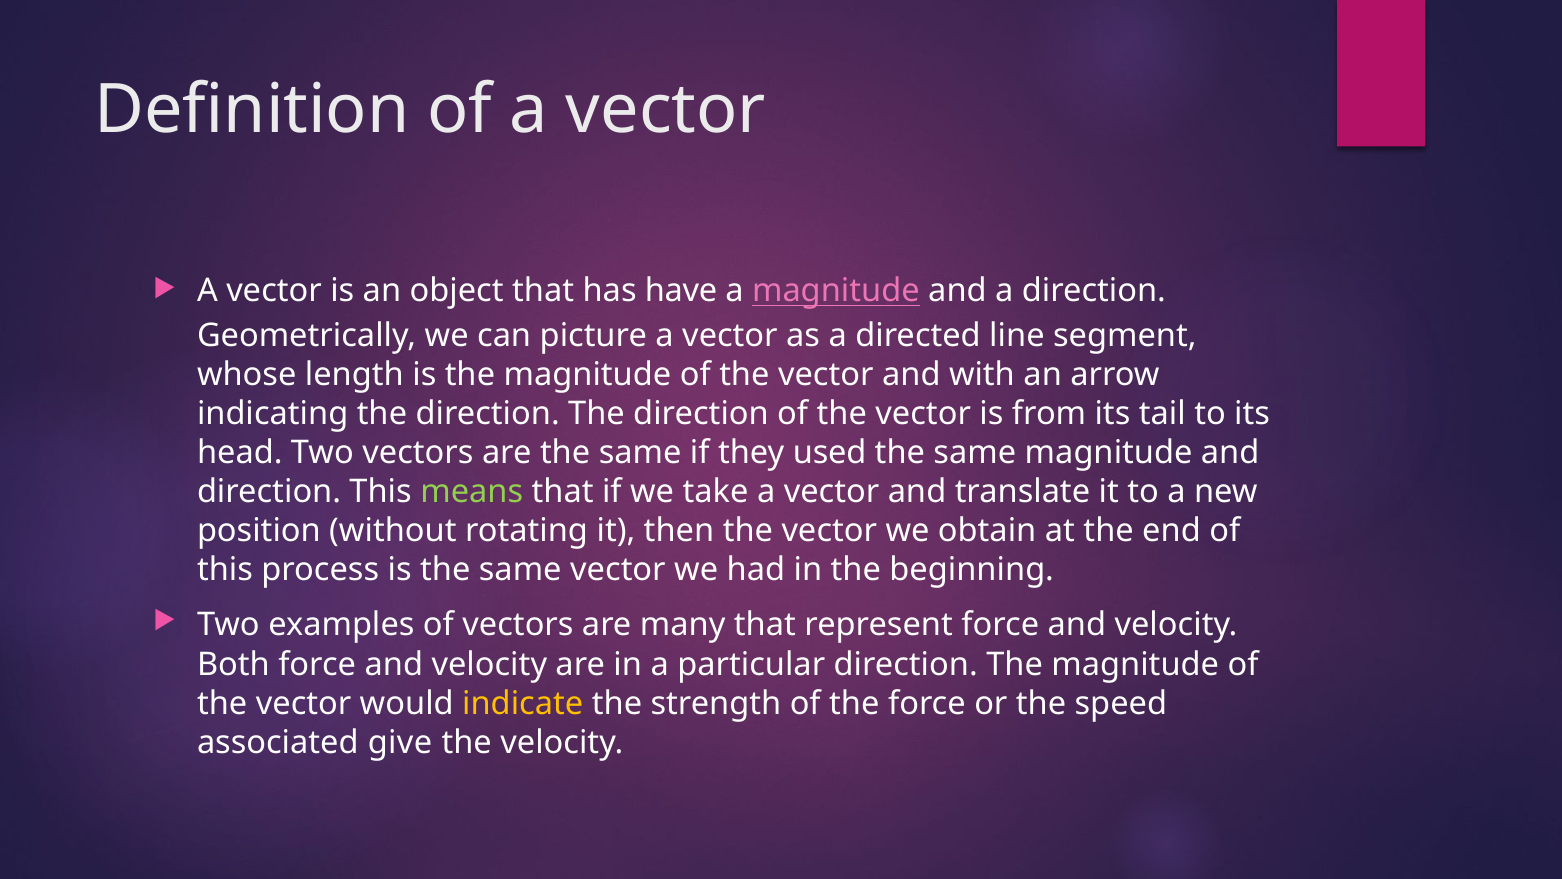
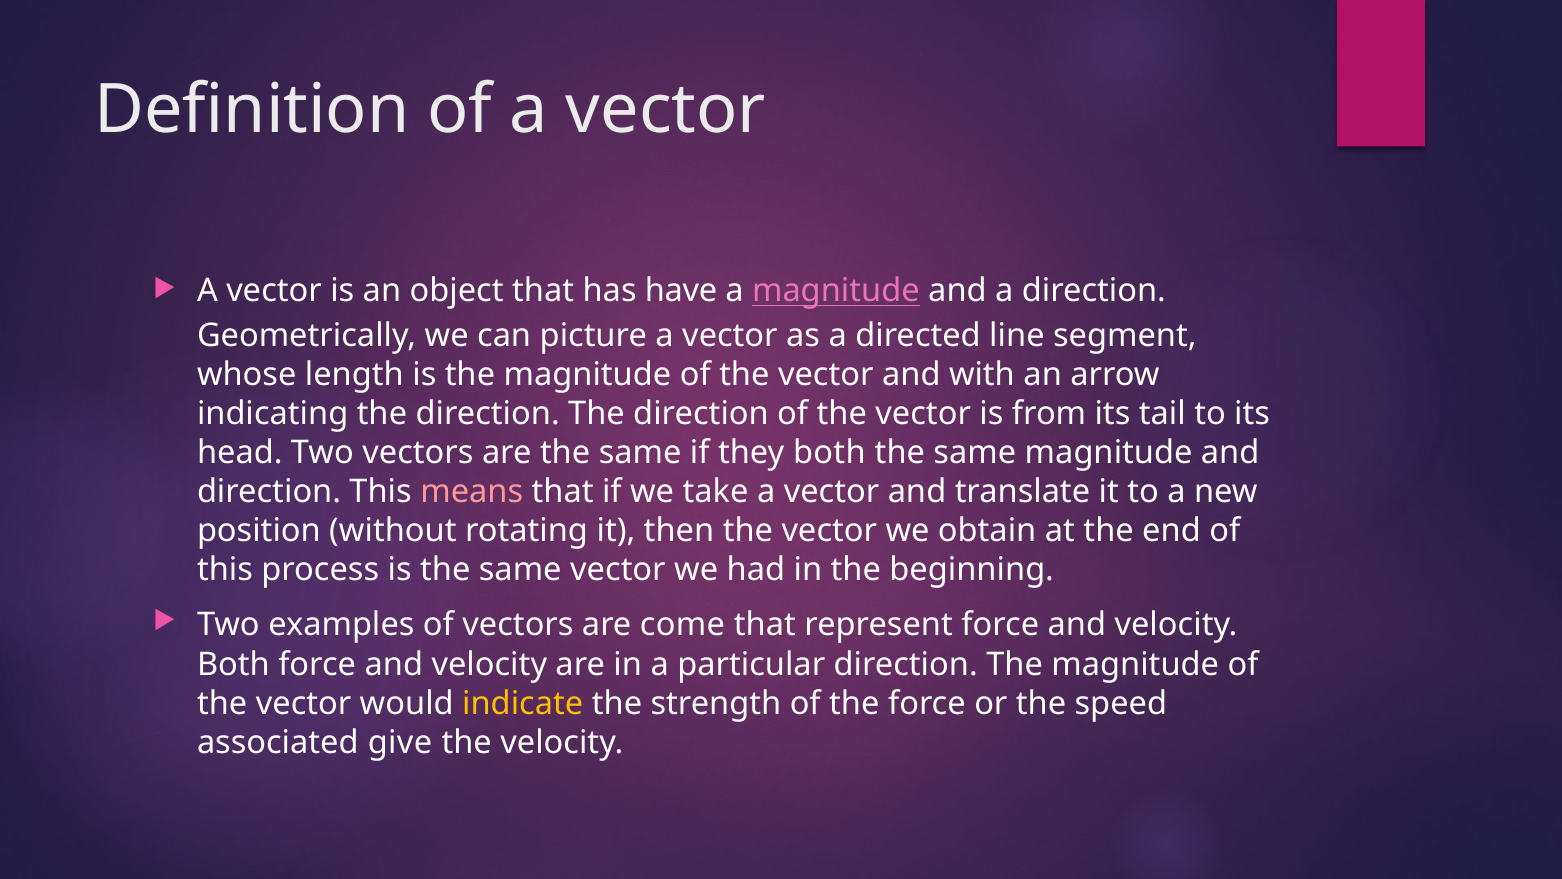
they used: used -> both
means colour: light green -> pink
many: many -> come
